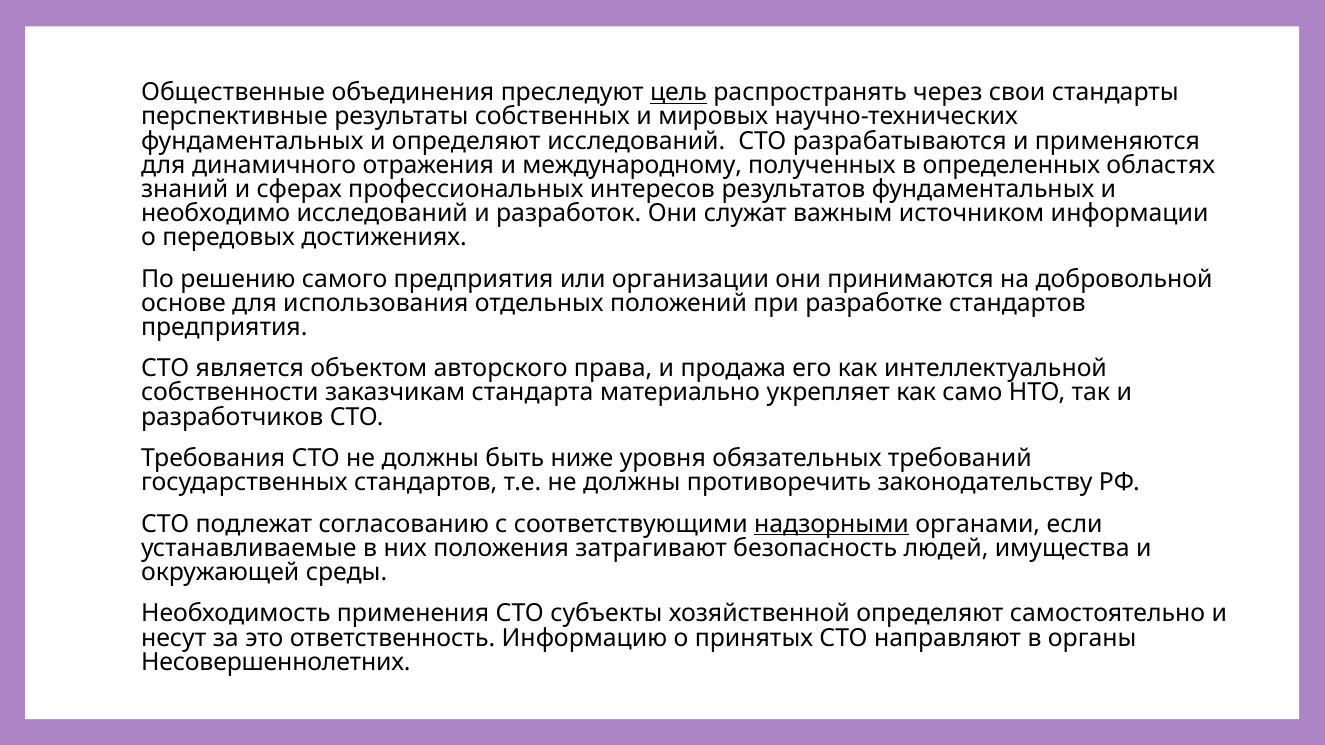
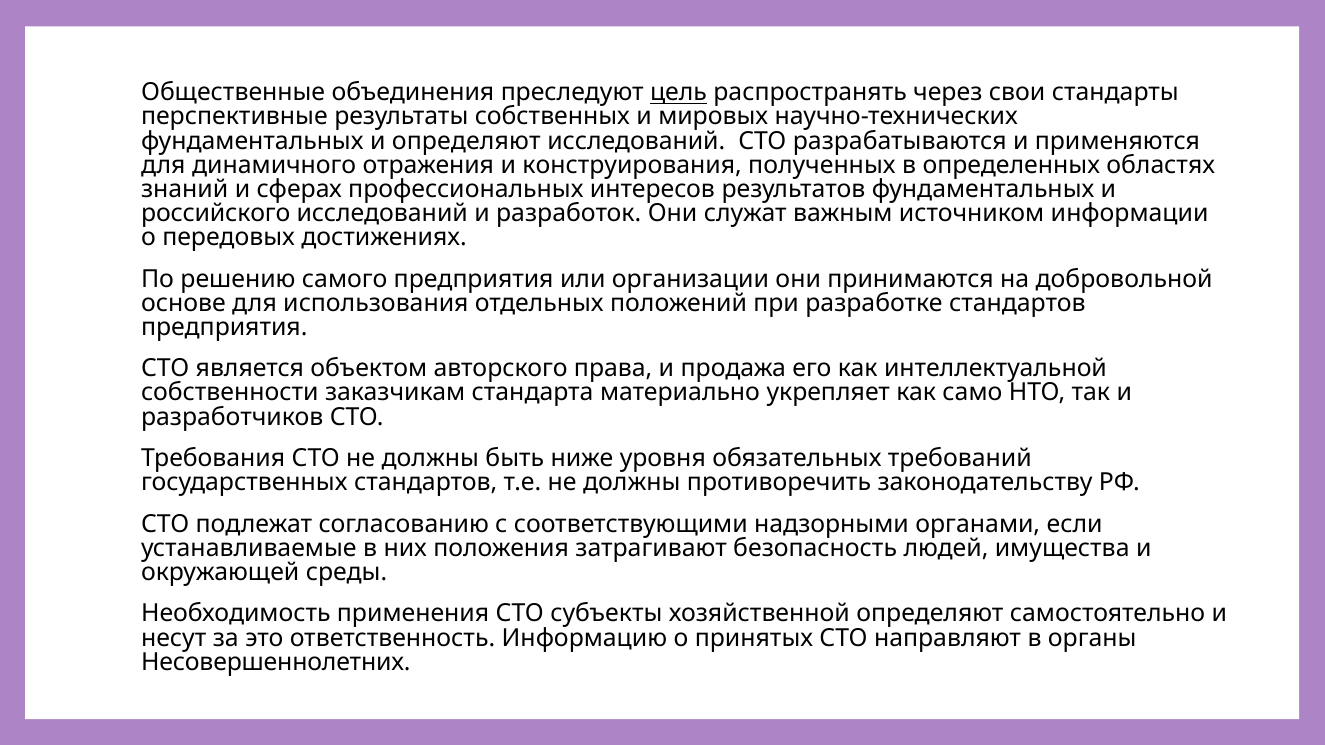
международному: международному -> конструирования
необходимо: необходимо -> российского
надзорными underline: present -> none
